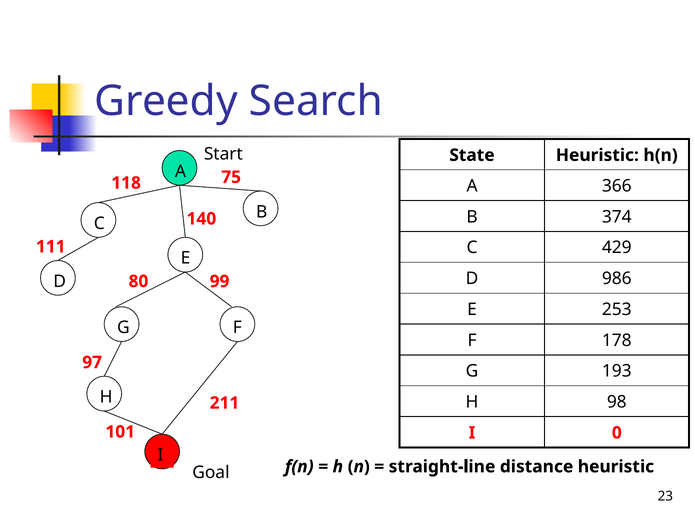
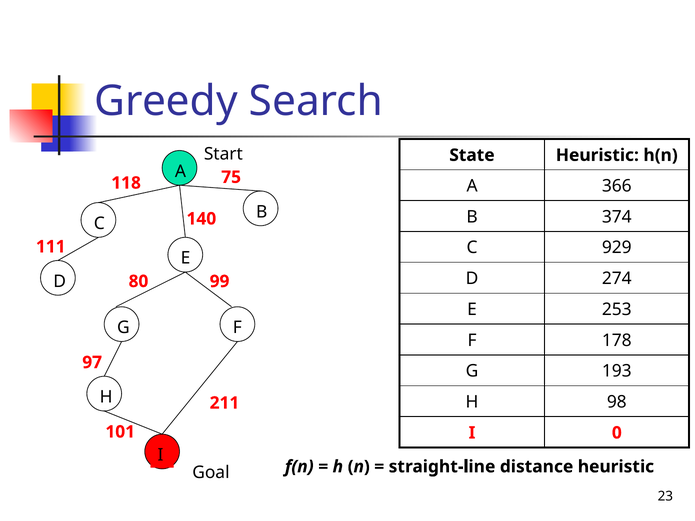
429: 429 -> 929
986: 986 -> 274
